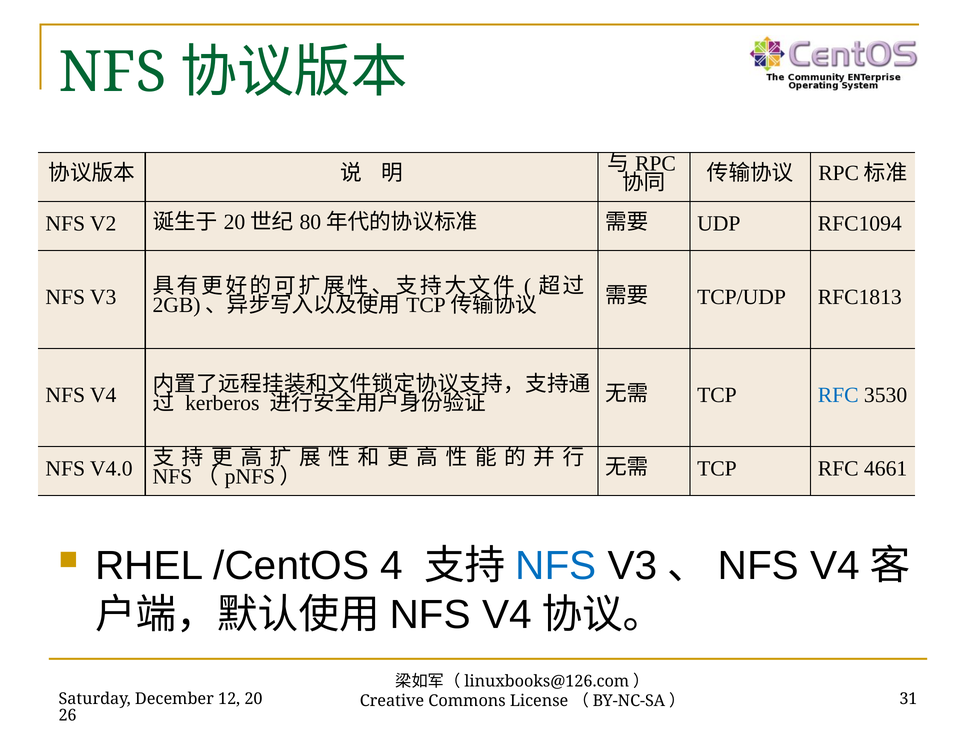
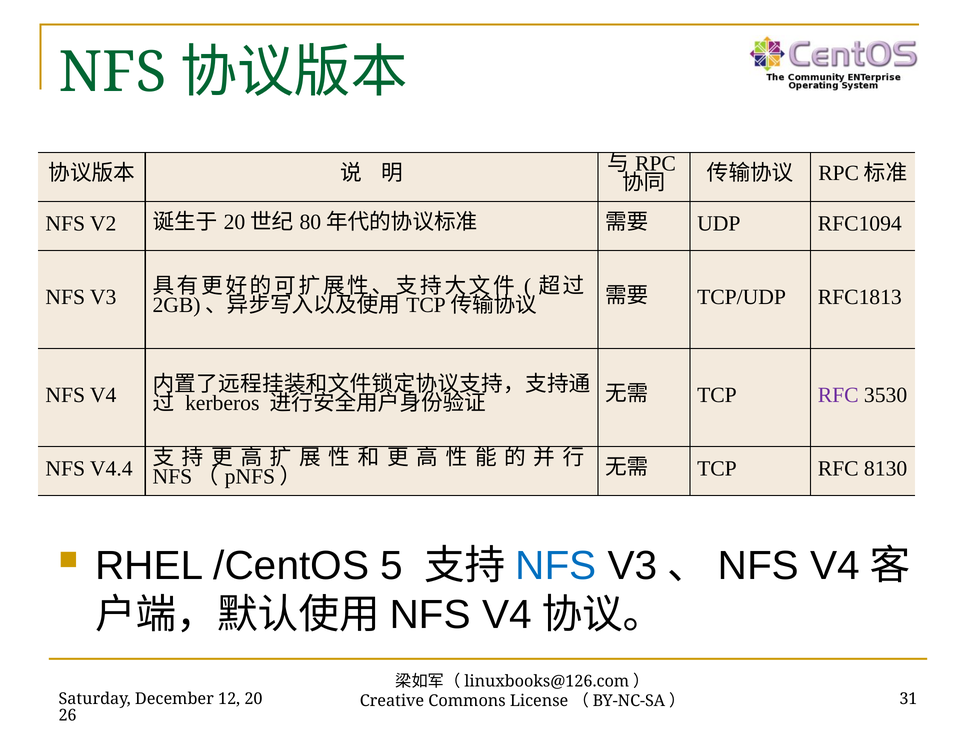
RFC at (838, 395) colour: blue -> purple
V4.0: V4.0 -> V4.4
4661: 4661 -> 8130
4: 4 -> 5
